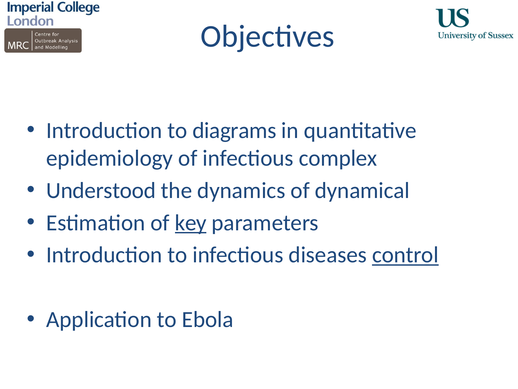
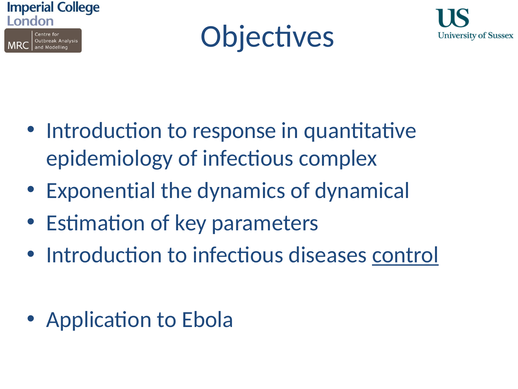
diagrams: diagrams -> response
Understood: Understood -> Exponential
key underline: present -> none
